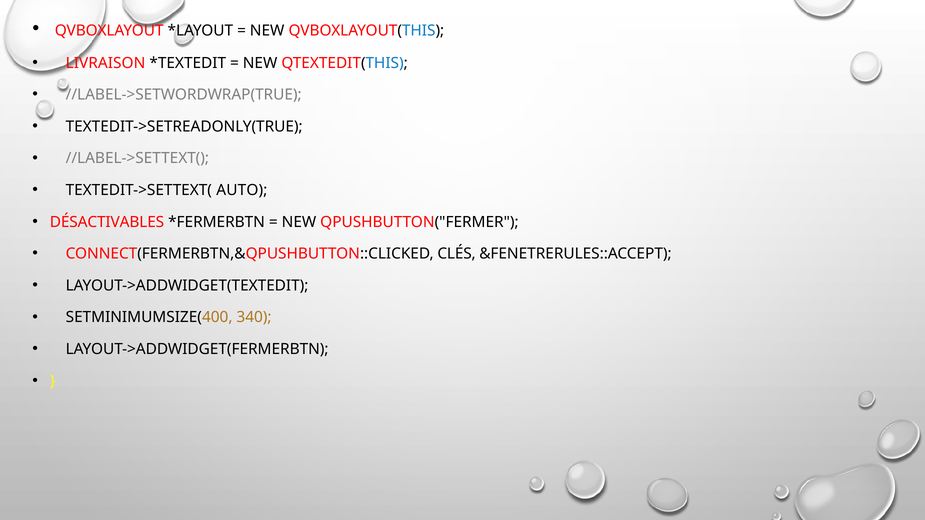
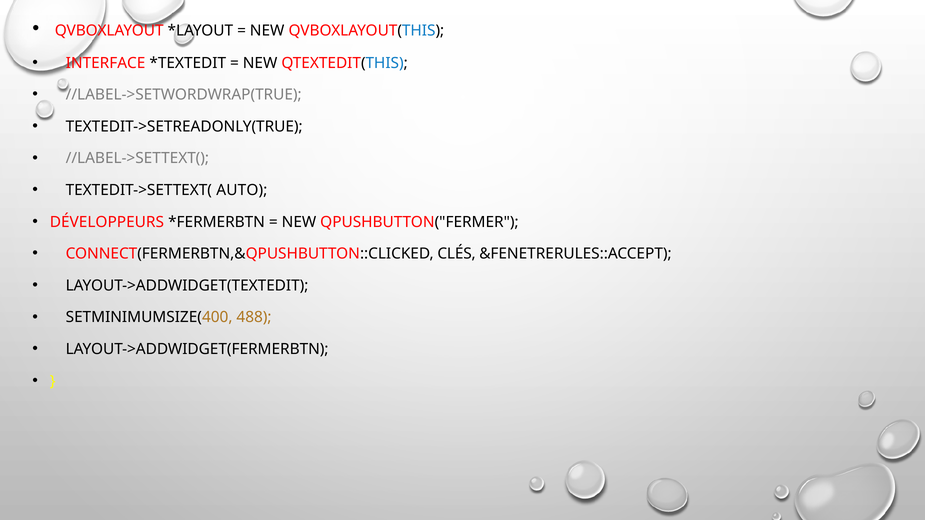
LIVRAISON: LIVRAISON -> INTERFACE
DÉSACTIVABLES: DÉSACTIVABLES -> DÉVELOPPEURS
340: 340 -> 488
